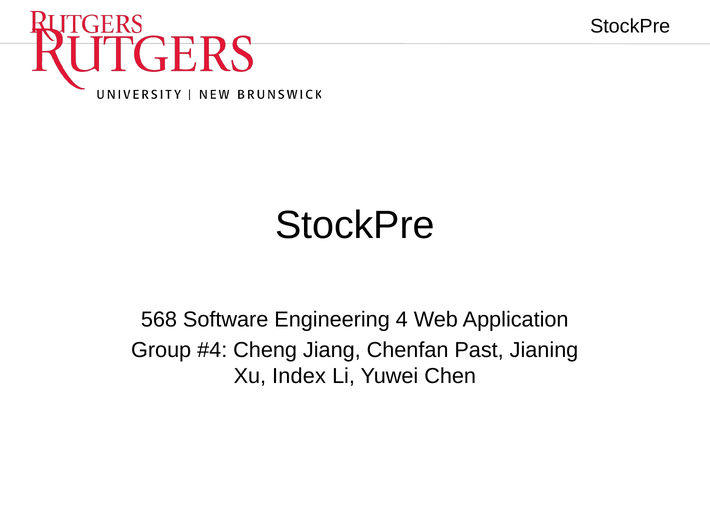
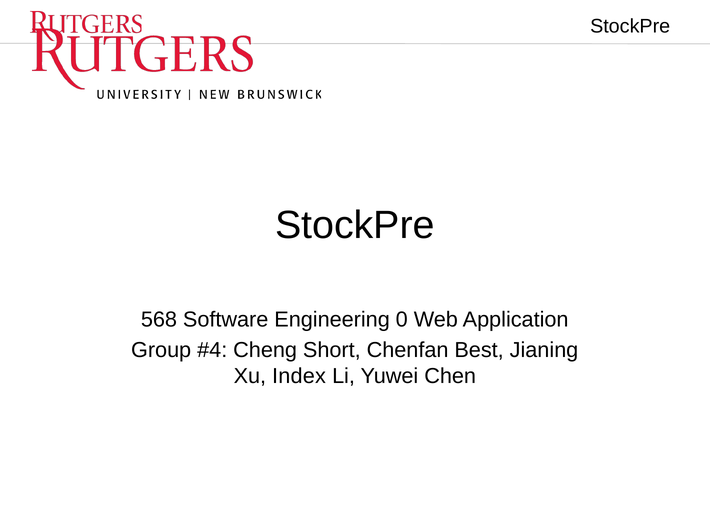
4: 4 -> 0
Jiang: Jiang -> Short
Past: Past -> Best
